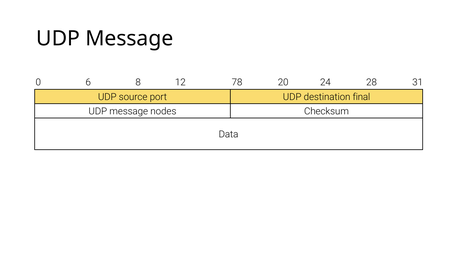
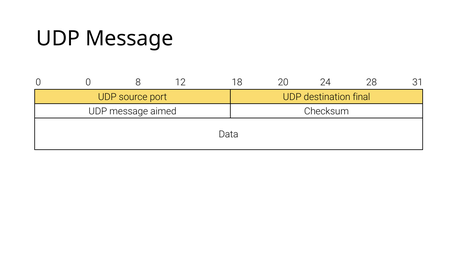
0 6: 6 -> 0
78: 78 -> 18
nodes: nodes -> aimed
